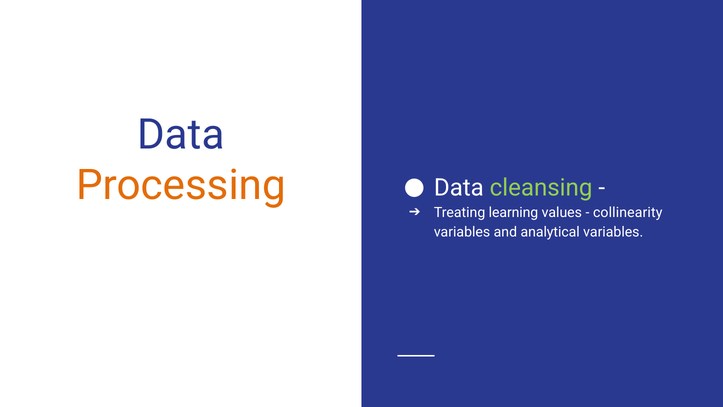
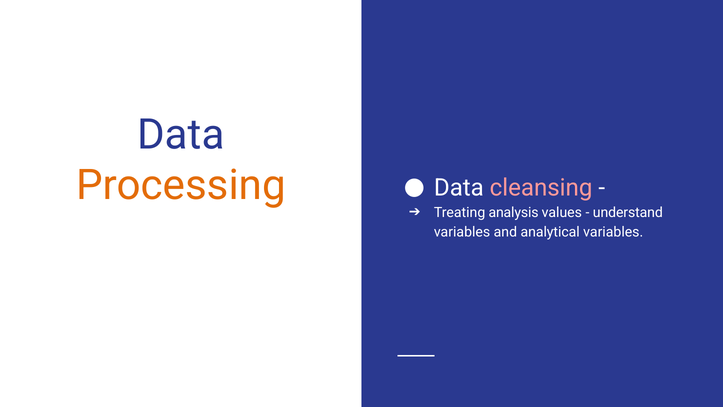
cleansing colour: light green -> pink
learning: learning -> analysis
collinearity: collinearity -> understand
